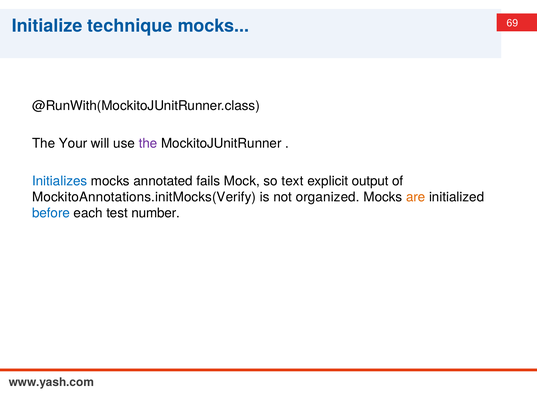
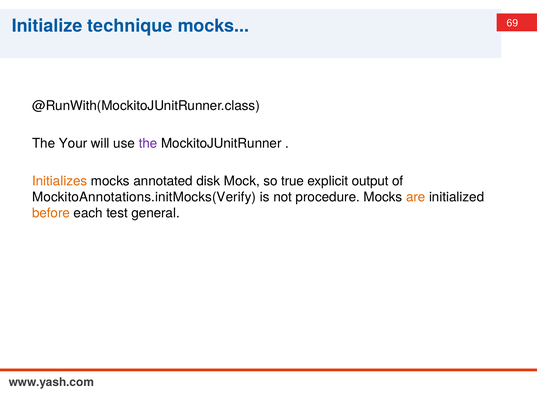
Initializes colour: blue -> orange
fails: fails -> disk
text: text -> true
organized: organized -> procedure
before colour: blue -> orange
number: number -> general
